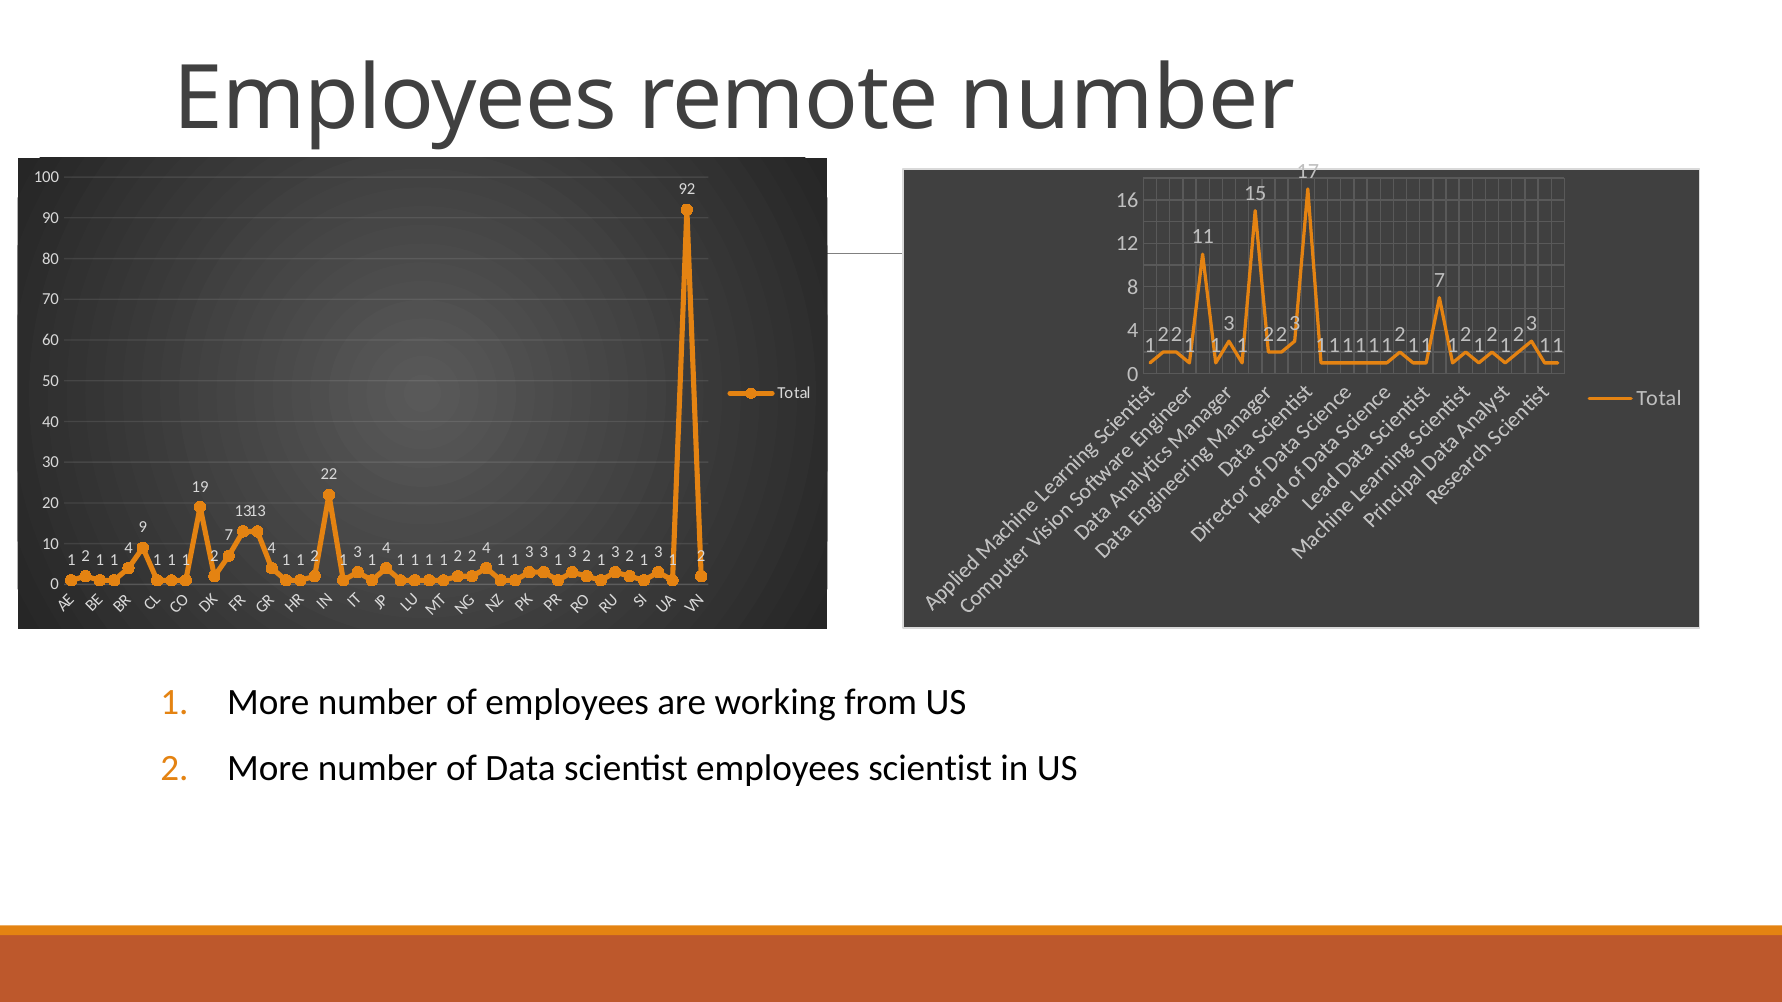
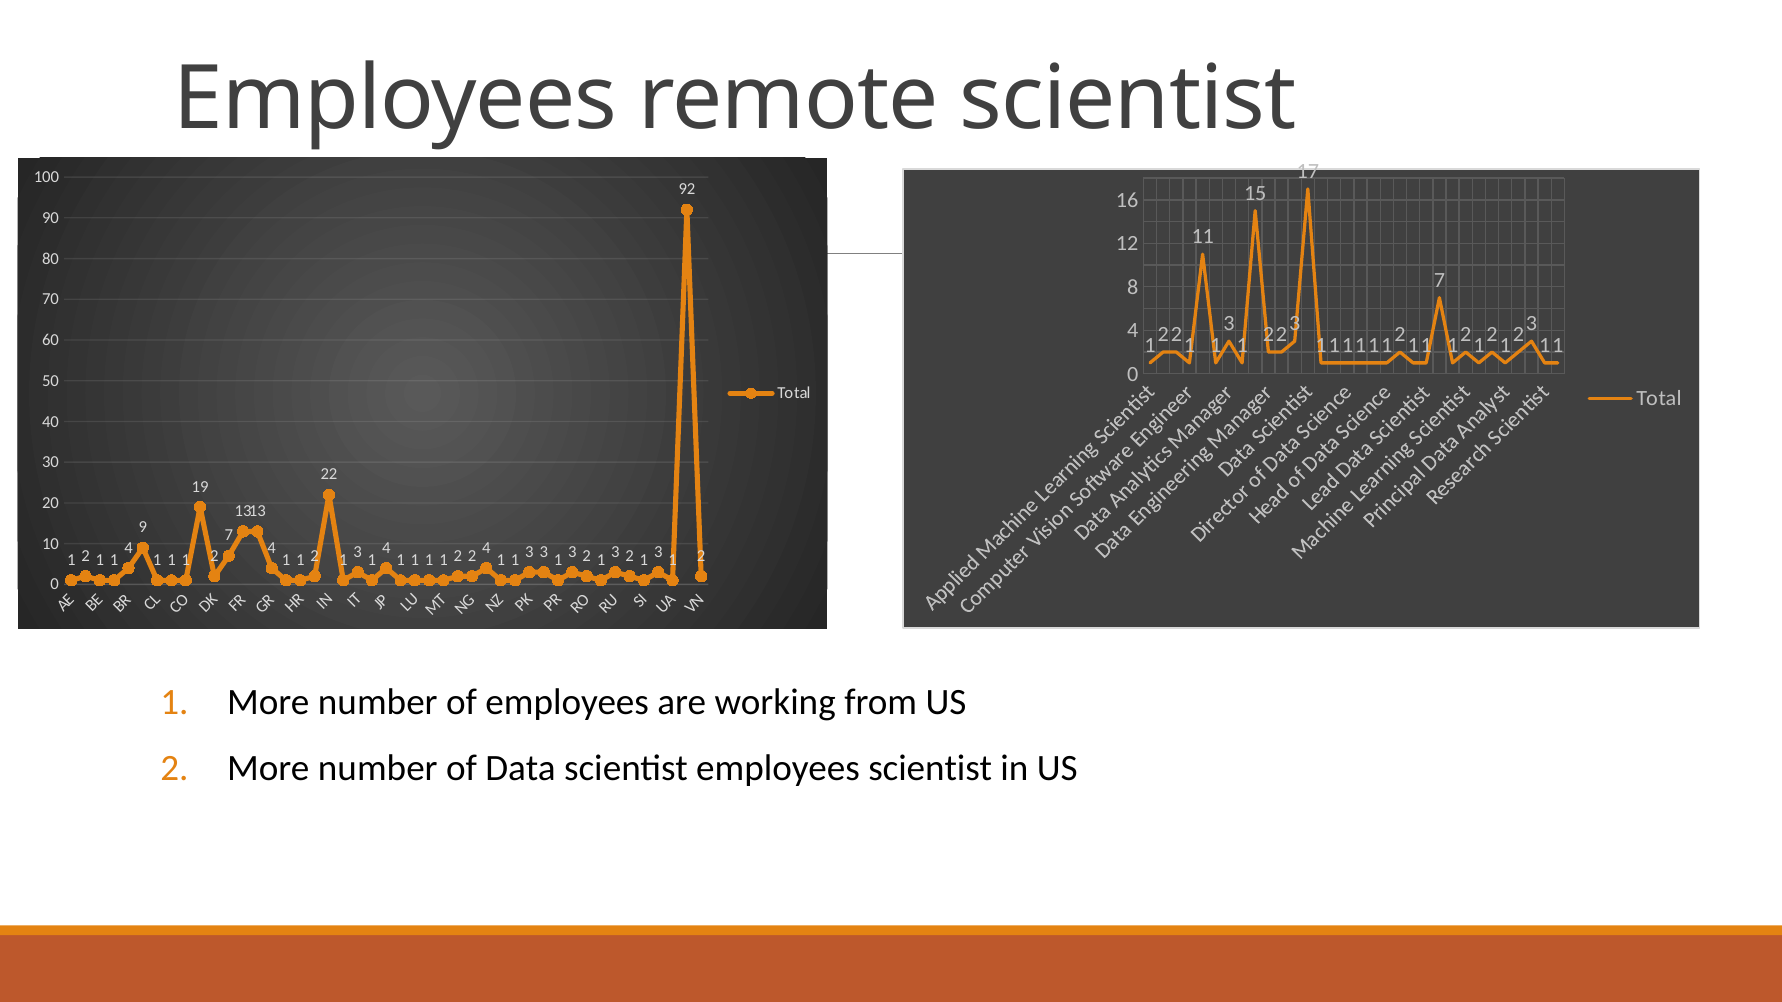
number at (1128, 99): number -> scientist
